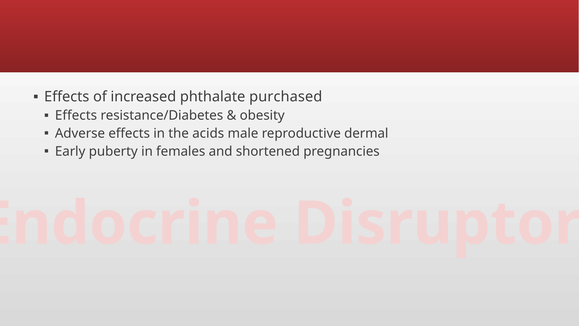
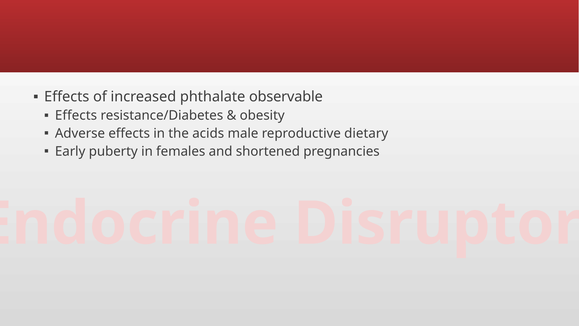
purchased: purchased -> observable
dermal: dermal -> dietary
